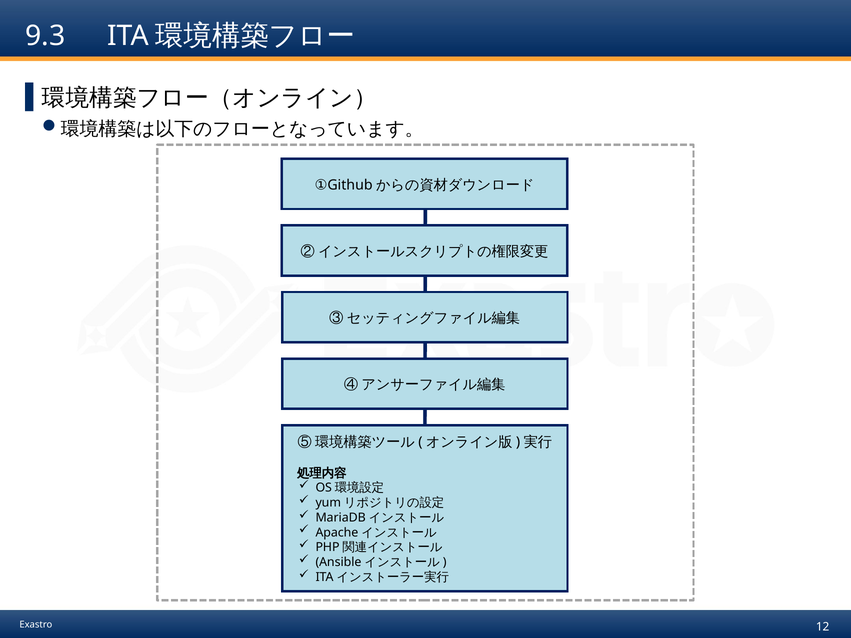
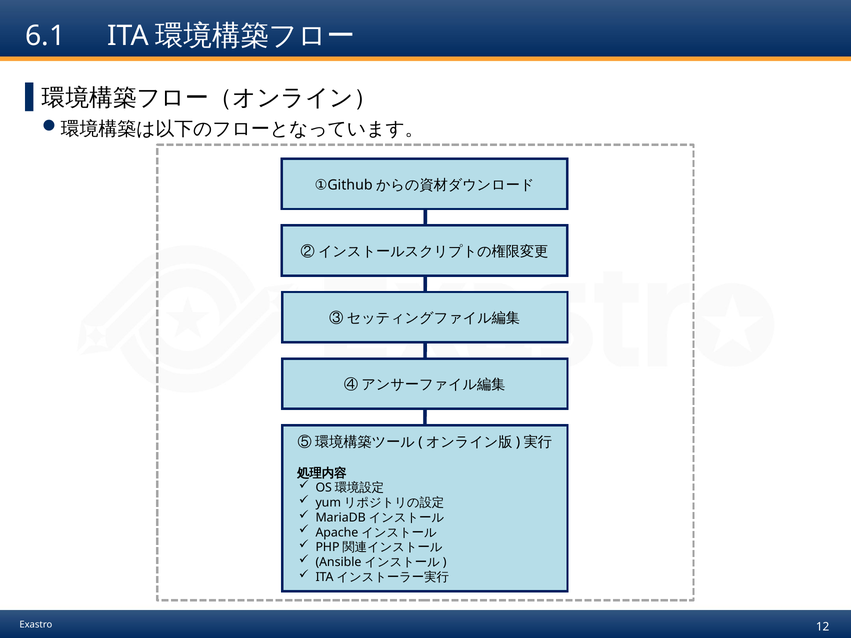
9.3: 9.3 -> 6.1
